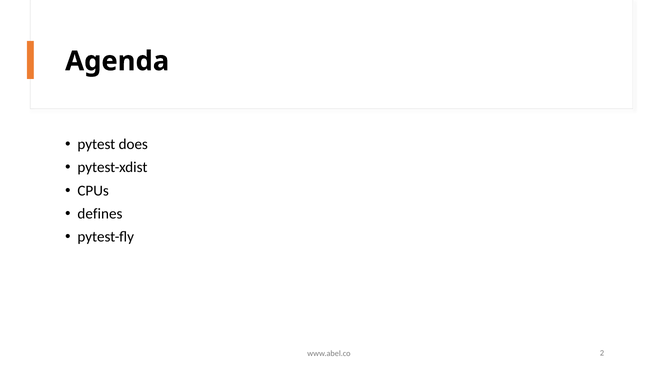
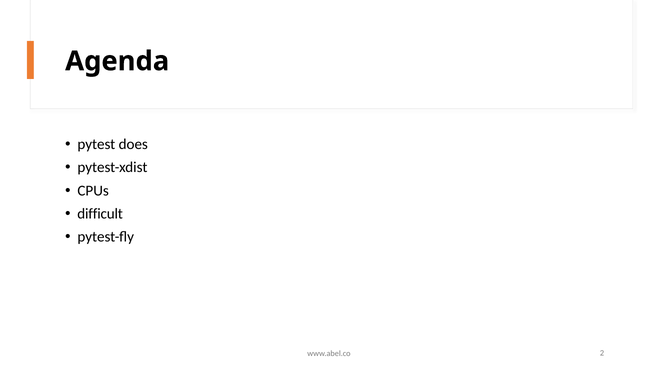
defines: defines -> difficult
